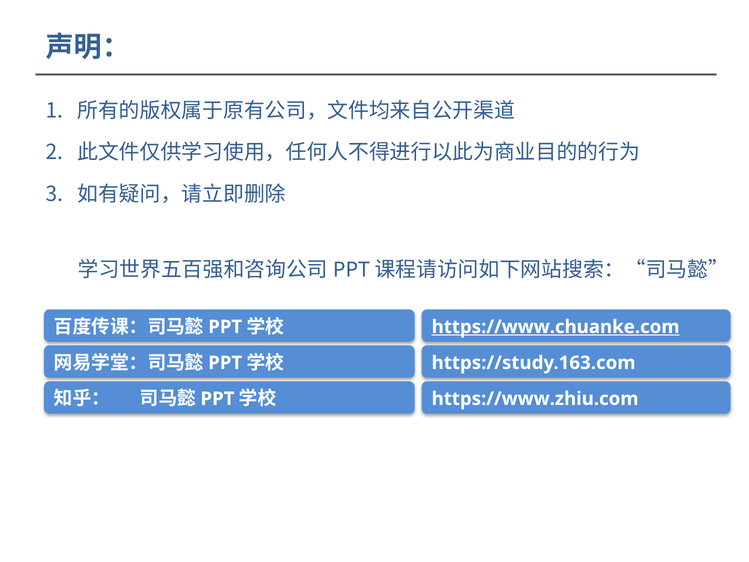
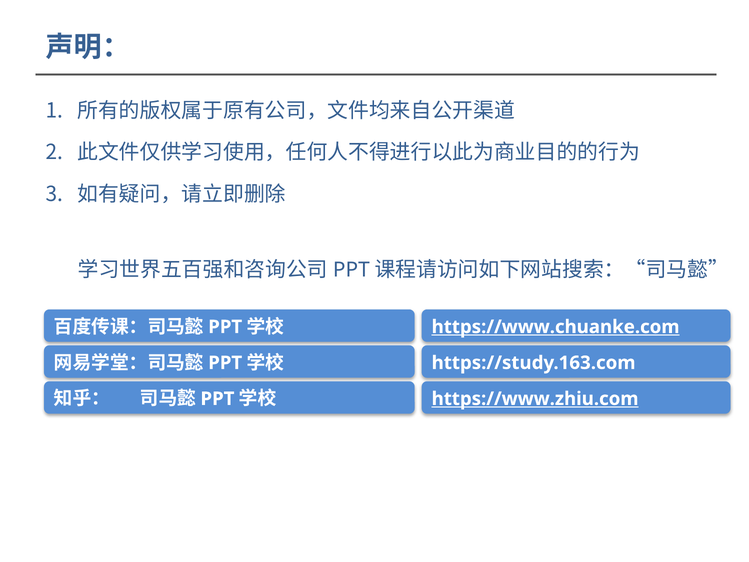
https://www.zhiu.com underline: none -> present
